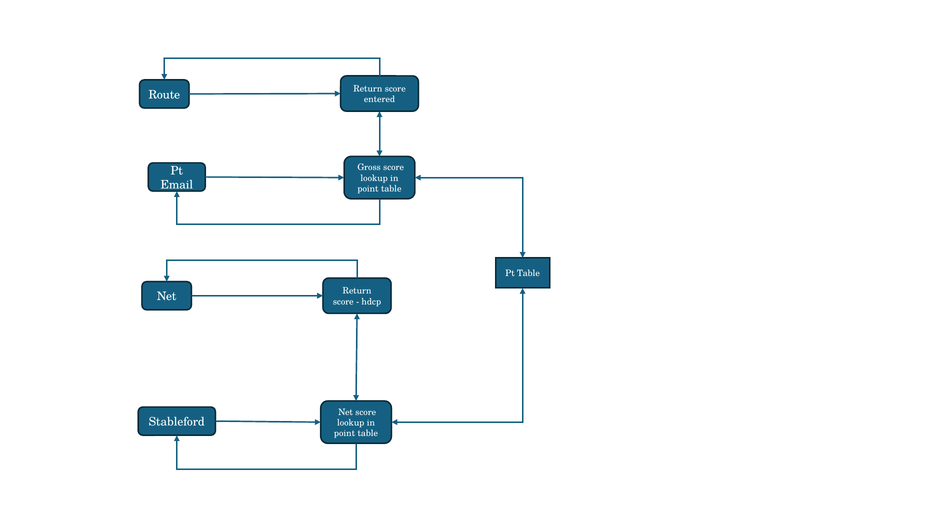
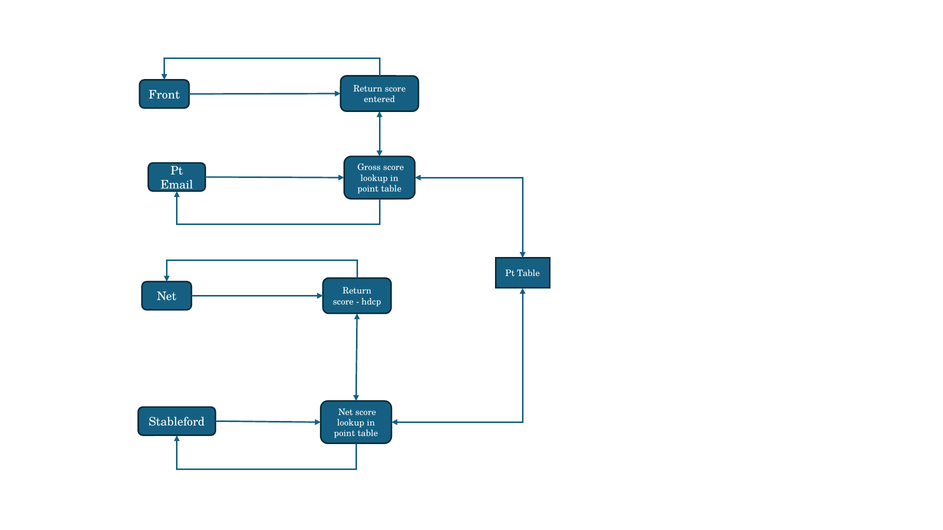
Route: Route -> Front
